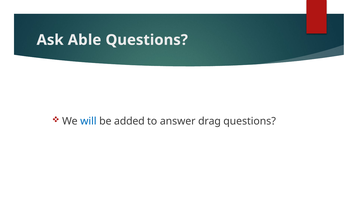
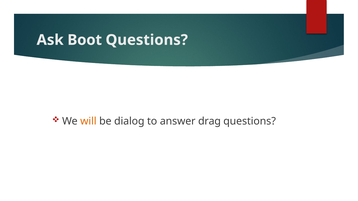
Able: Able -> Boot
will colour: blue -> orange
added: added -> dialog
